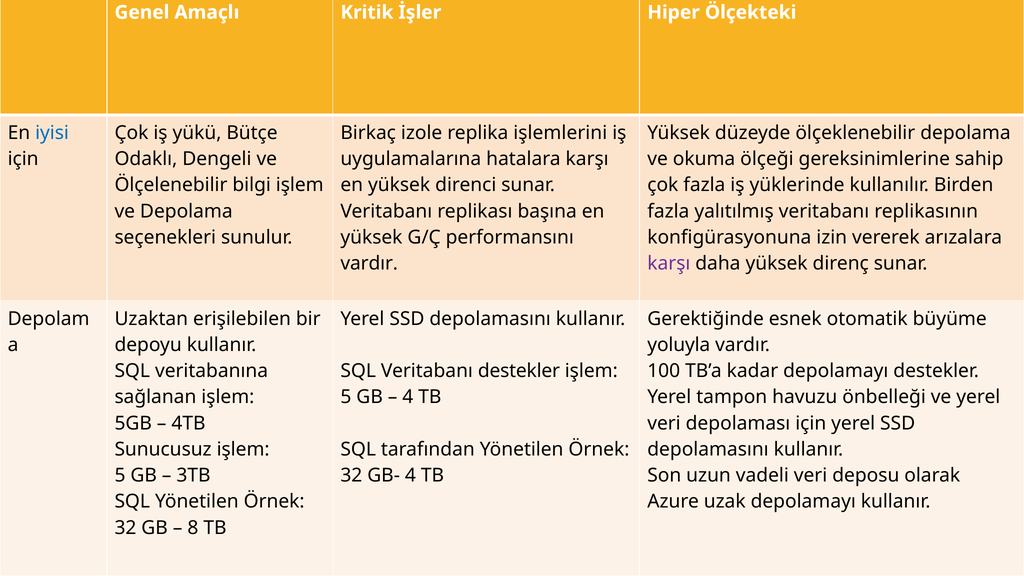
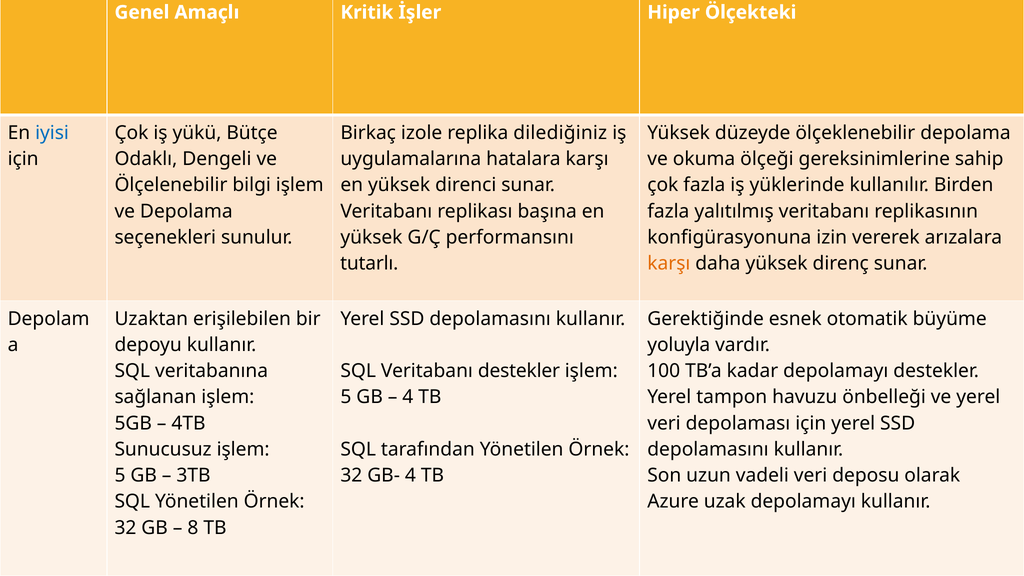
işlemlerini: işlemlerini -> dilediğiniz
vardır at (369, 263): vardır -> tutarlı
karşı at (669, 263) colour: purple -> orange
